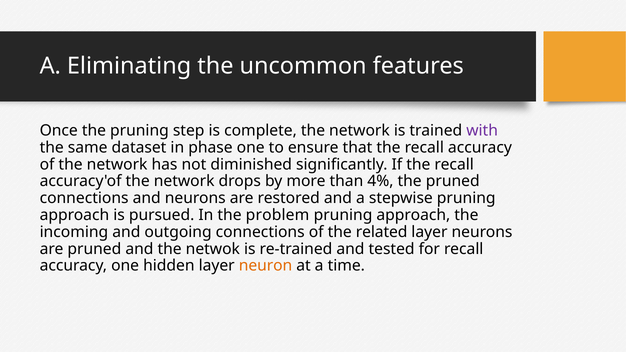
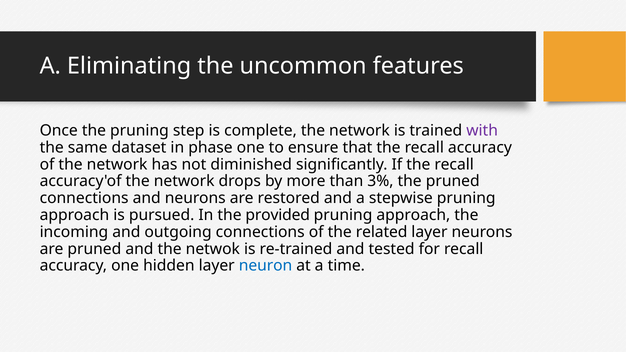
4%: 4% -> 3%
problem: problem -> provided
neuron colour: orange -> blue
